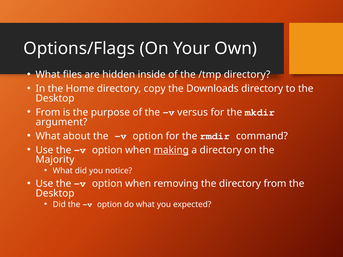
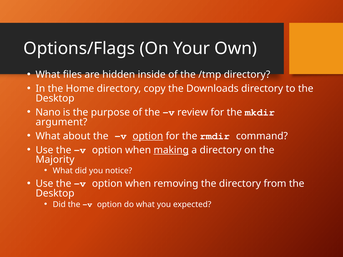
From at (48, 112): From -> Nano
versus: versus -> review
option at (148, 136) underline: none -> present
